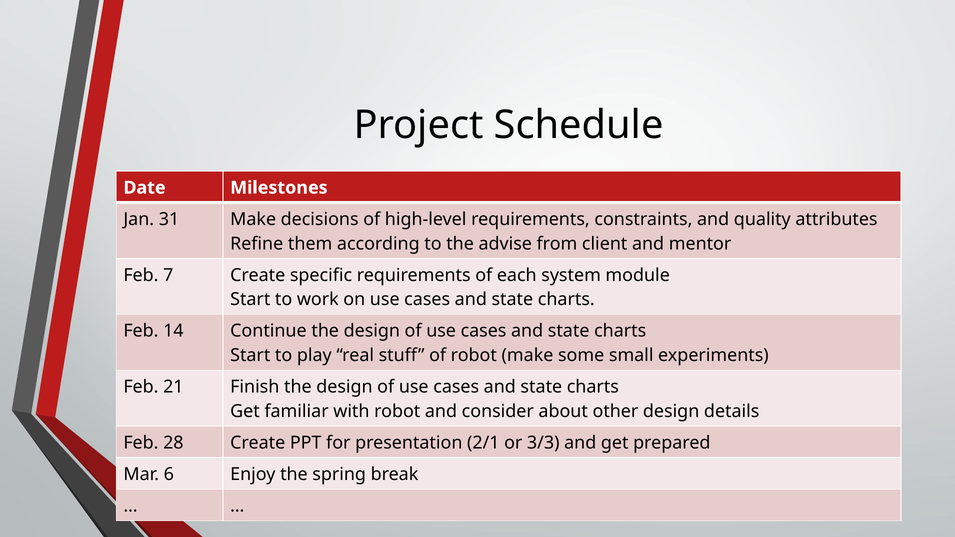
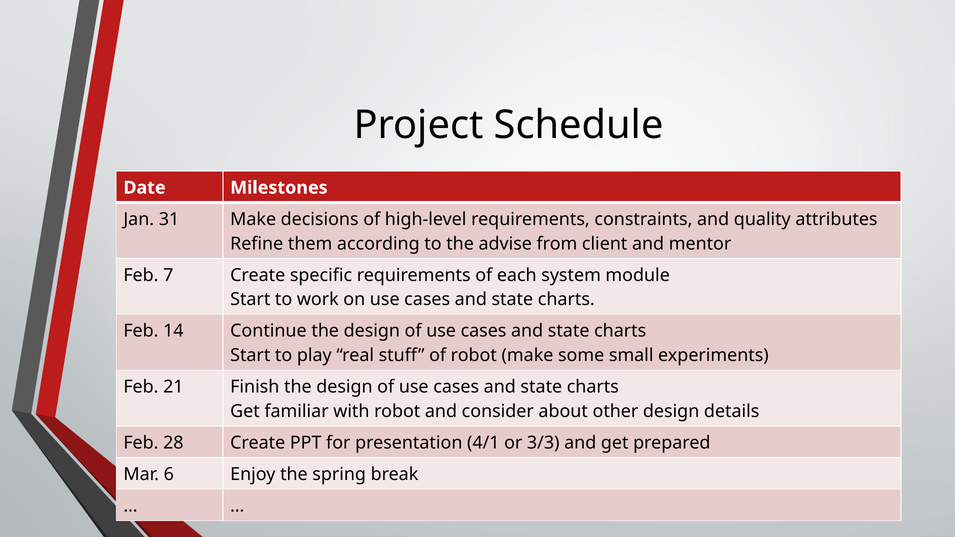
2/1: 2/1 -> 4/1
